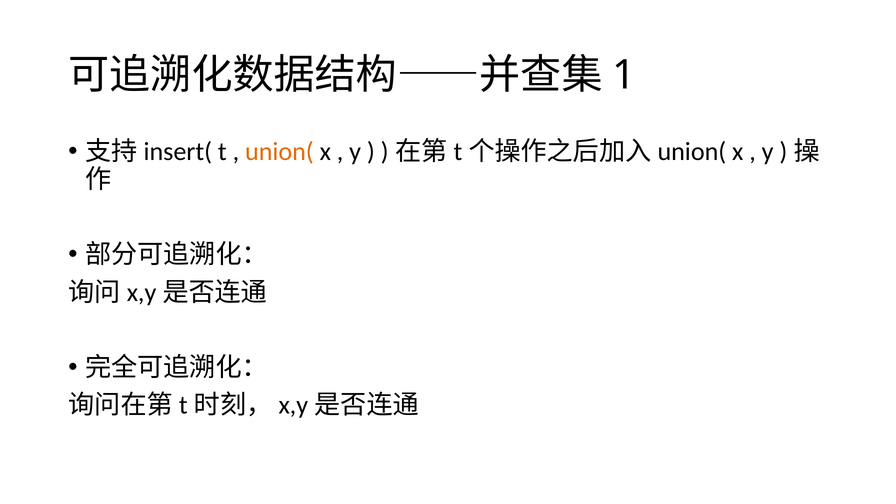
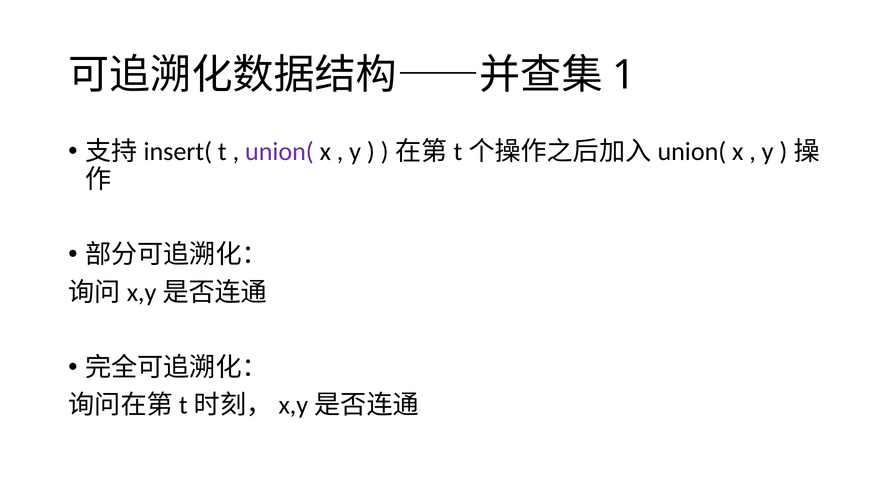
union( colour: orange -> purple
